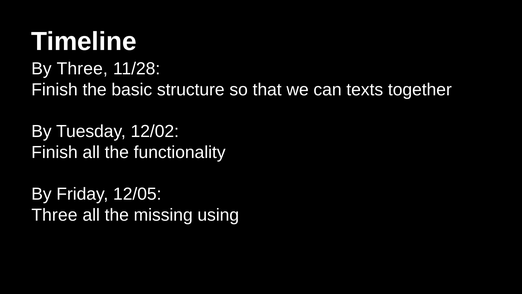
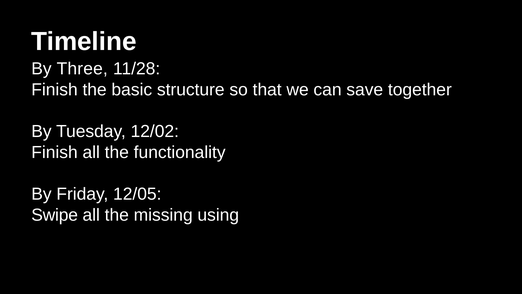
texts: texts -> save
Three at (54, 215): Three -> Swipe
